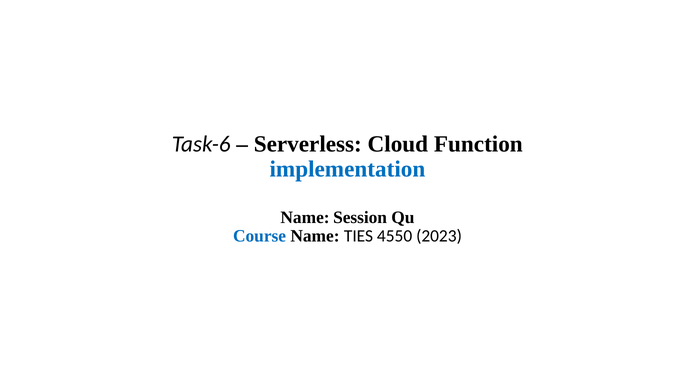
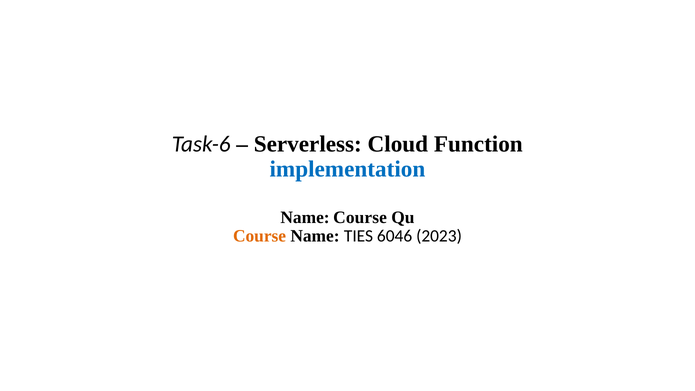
Name Session: Session -> Course
Course at (260, 236) colour: blue -> orange
4550: 4550 -> 6046
